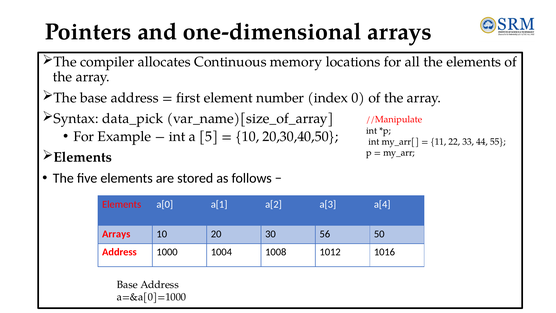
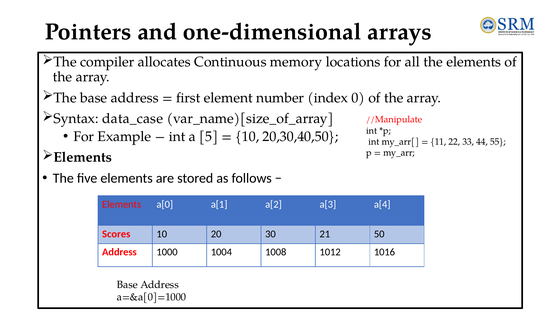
data_pick: data_pick -> data_case
Arrays at (116, 234): Arrays -> Scores
56: 56 -> 21
